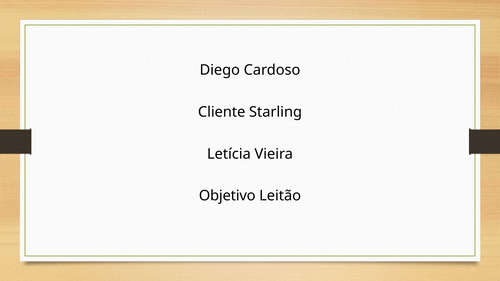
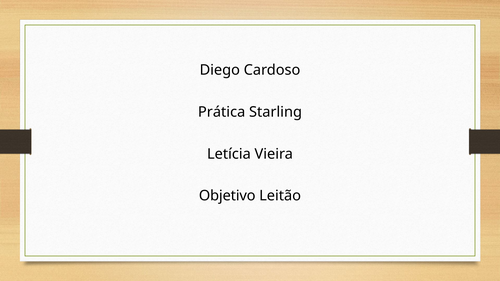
Cliente: Cliente -> Prática
